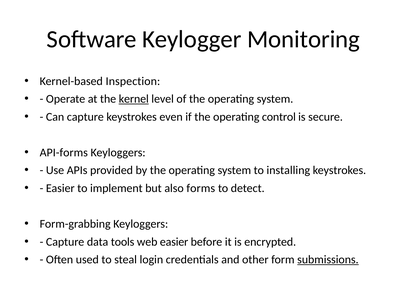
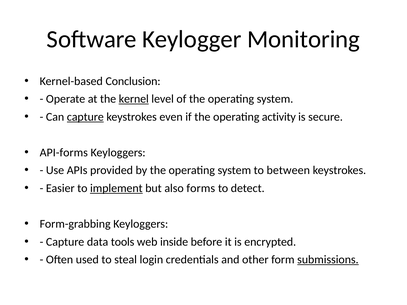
Inspection: Inspection -> Conclusion
capture at (85, 117) underline: none -> present
control: control -> activity
installing: installing -> between
implement underline: none -> present
web easier: easier -> inside
